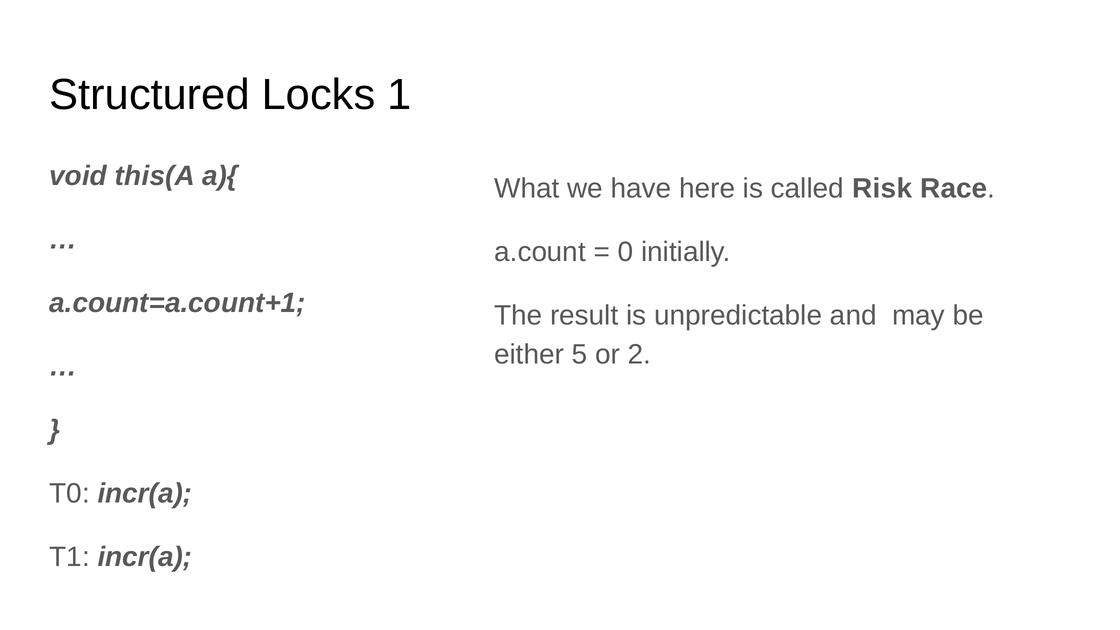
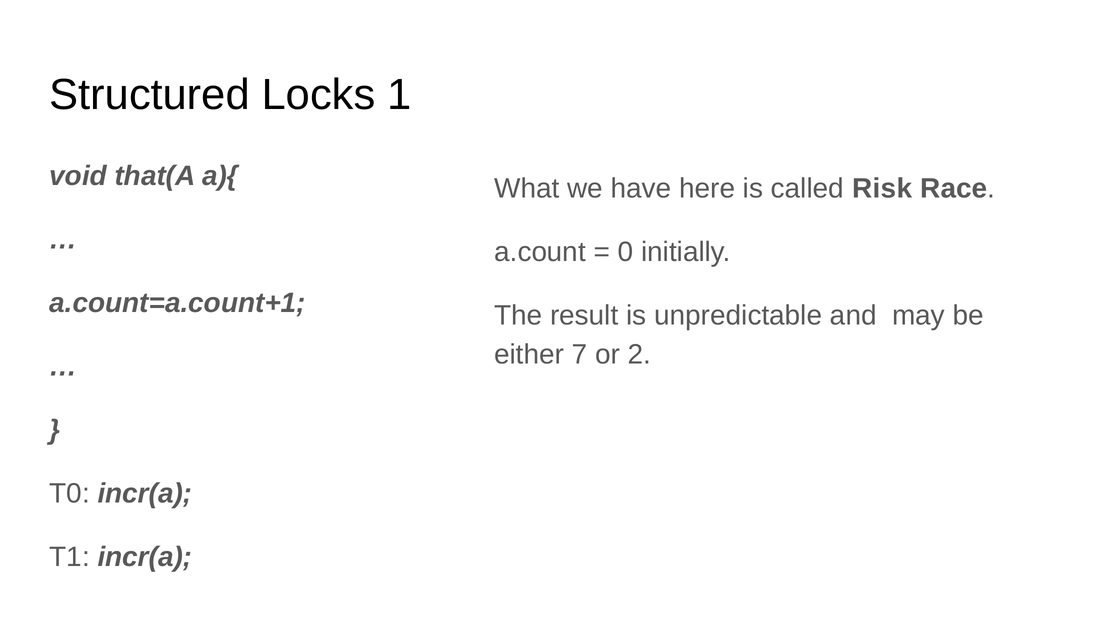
this(A: this(A -> that(A
5: 5 -> 7
